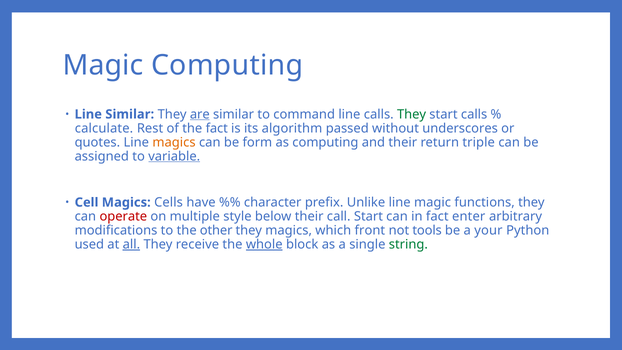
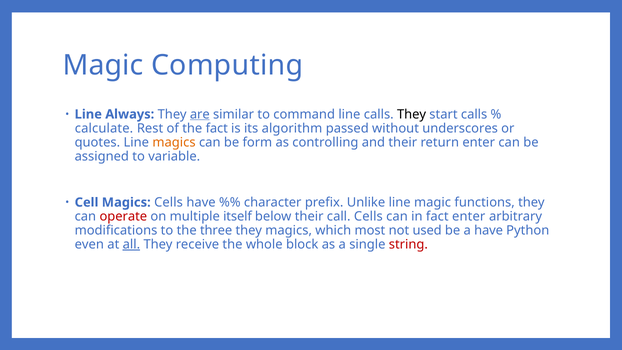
Line Similar: Similar -> Always
They at (412, 114) colour: green -> black
as computing: computing -> controlling
return triple: triple -> enter
variable underline: present -> none
style: style -> itself
call Start: Start -> Cells
other: other -> three
front: front -> most
tools: tools -> used
a your: your -> have
used: used -> even
whole underline: present -> none
string colour: green -> red
